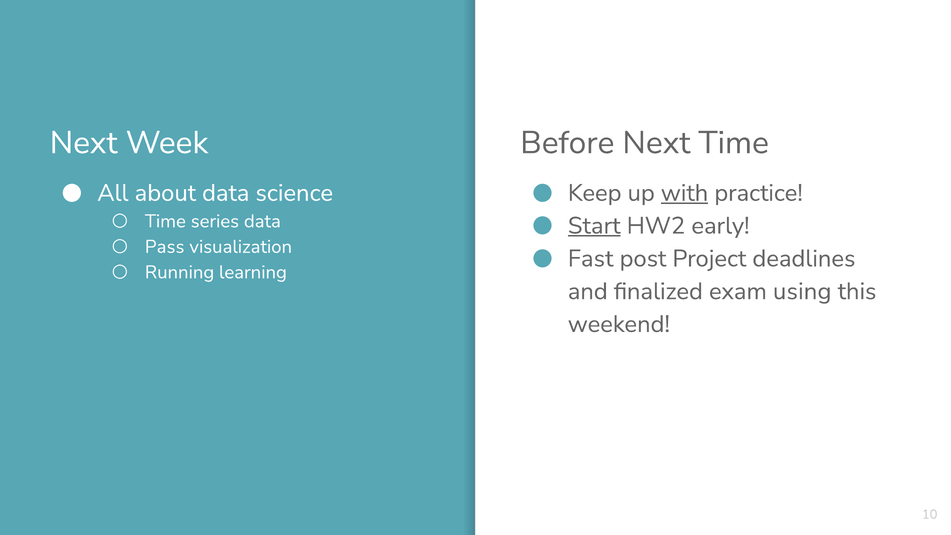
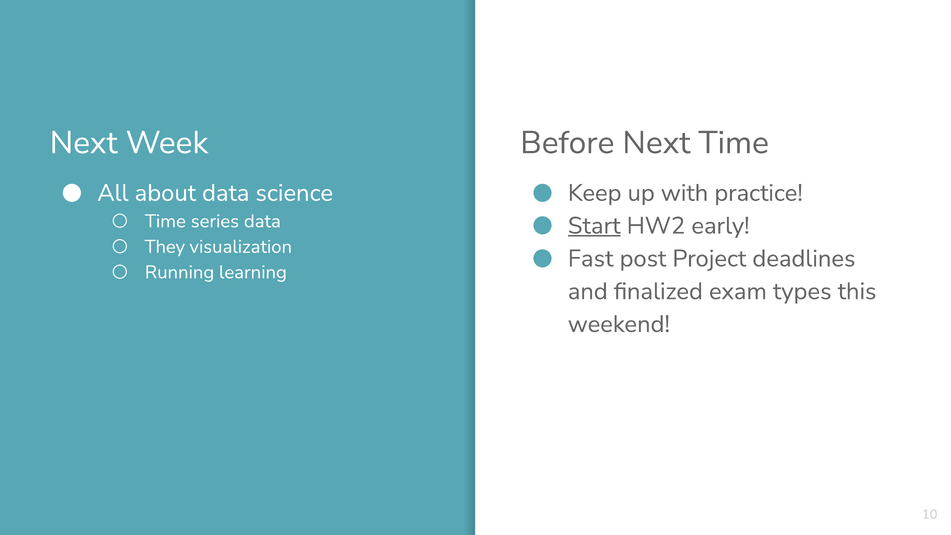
with underline: present -> none
Pass: Pass -> They
using: using -> types
